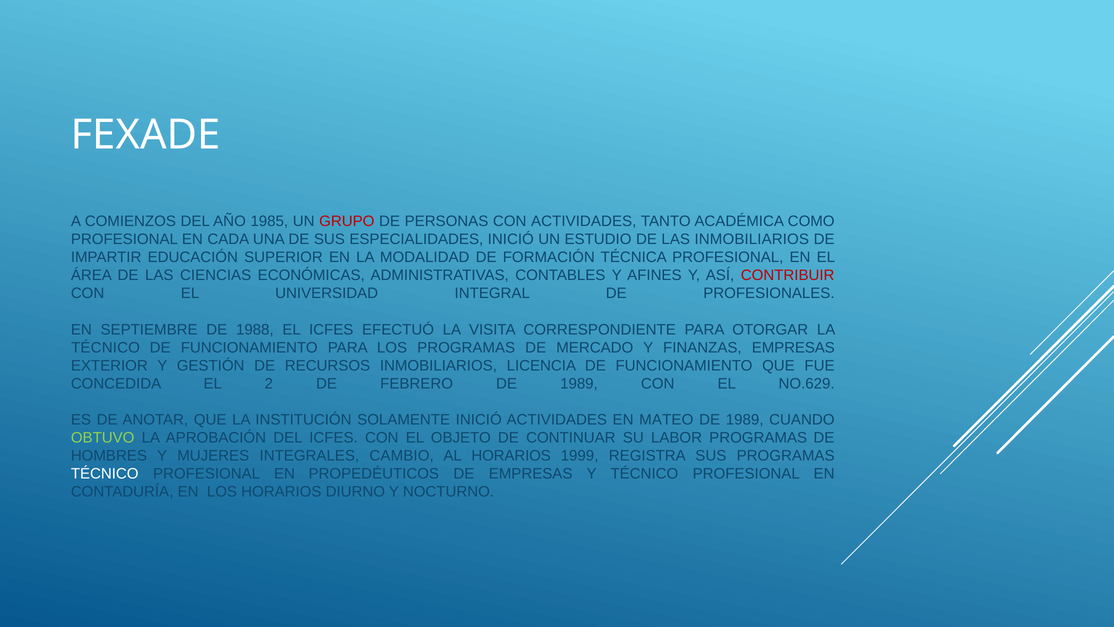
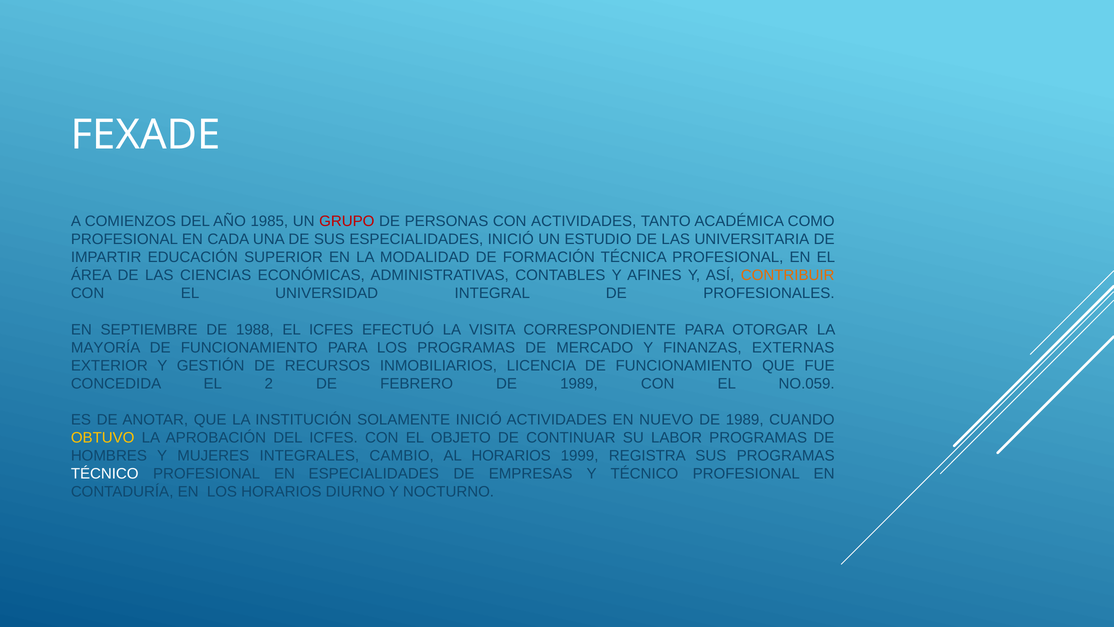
LAS INMOBILIARIOS: INMOBILIARIOS -> UNIVERSITARIA
CONTRIBUIR colour: red -> orange
TÉCNICO at (106, 347): TÉCNICO -> MAYORÍA
FINANZAS EMPRESAS: EMPRESAS -> EXTERNAS
NO.629: NO.629 -> NO.059
MATEO: MATEO -> NUEVO
OBTUVO colour: light green -> yellow
EN PROPEDÉUTICOS: PROPEDÉUTICOS -> ESPECIALIDADES
